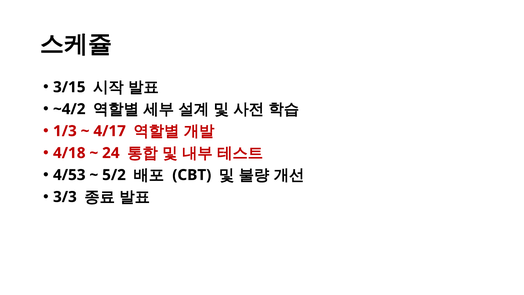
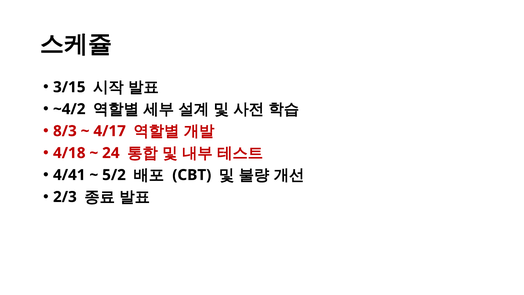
1/3: 1/3 -> 8/3
4/53: 4/53 -> 4/41
3/3: 3/3 -> 2/3
